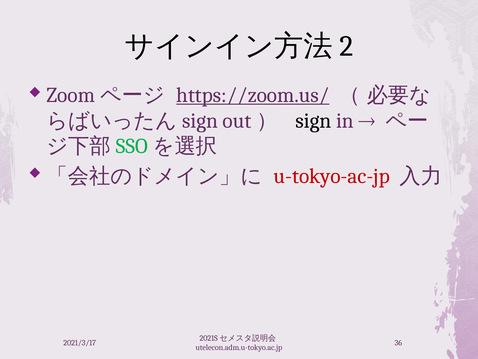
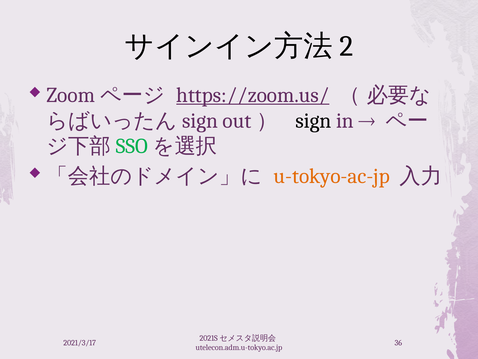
u-tokyo-ac-jp colour: red -> orange
